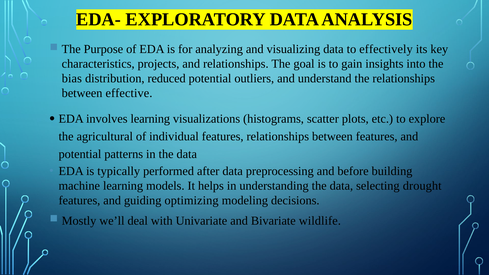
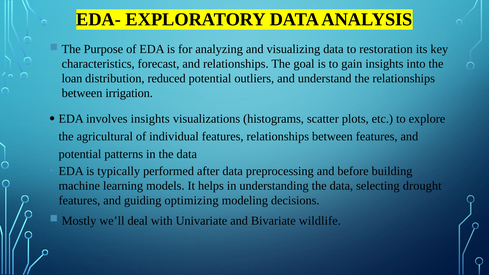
effectively: effectively -> restoration
projects: projects -> forecast
bias: bias -> loan
effective: effective -> irrigation
involves learning: learning -> insights
